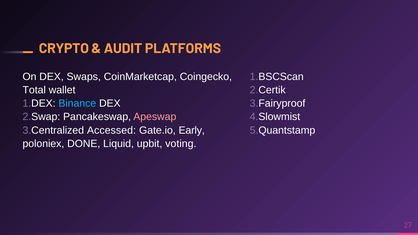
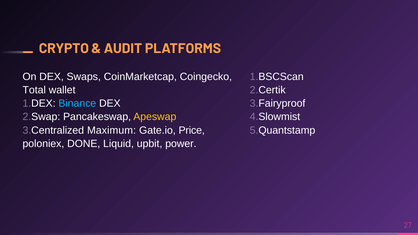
Apeswap colour: pink -> yellow
Accessed: Accessed -> Maximum
Early: Early -> Price
voting: voting -> power
